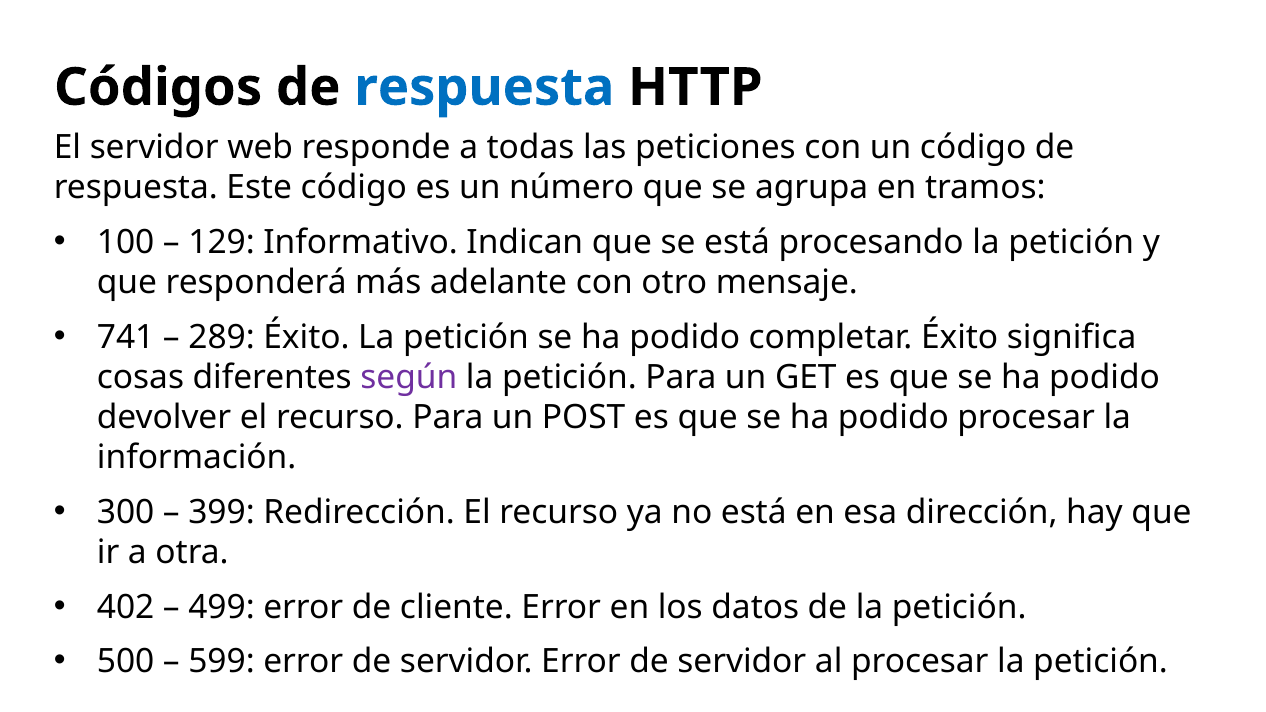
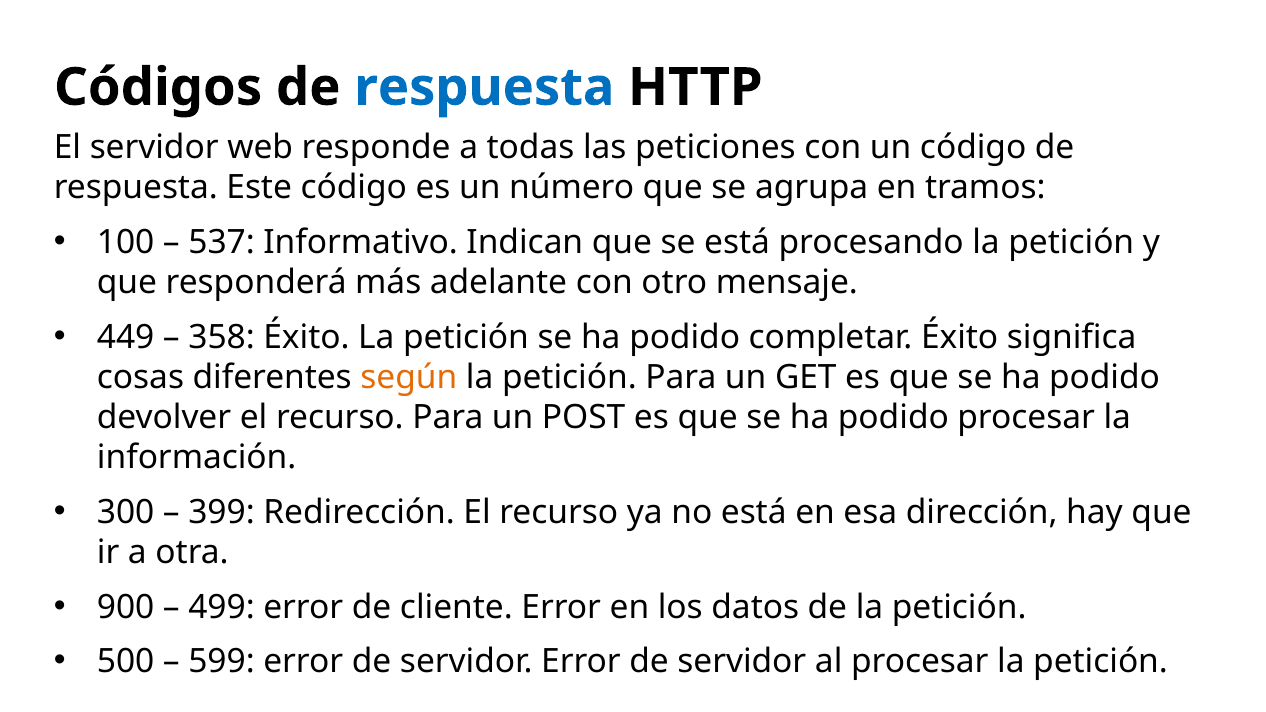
129: 129 -> 537
741: 741 -> 449
289: 289 -> 358
según colour: purple -> orange
402: 402 -> 900
